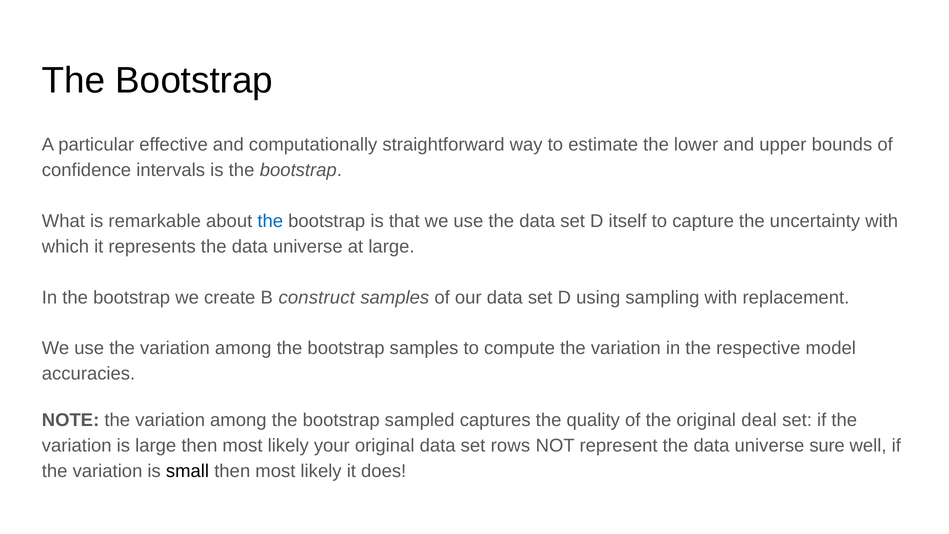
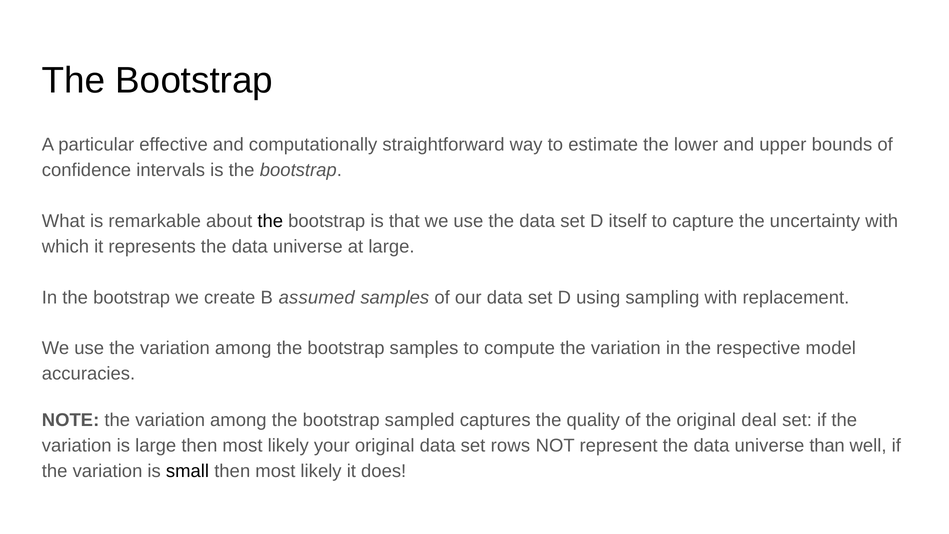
the at (270, 221) colour: blue -> black
construct: construct -> assumed
sure: sure -> than
